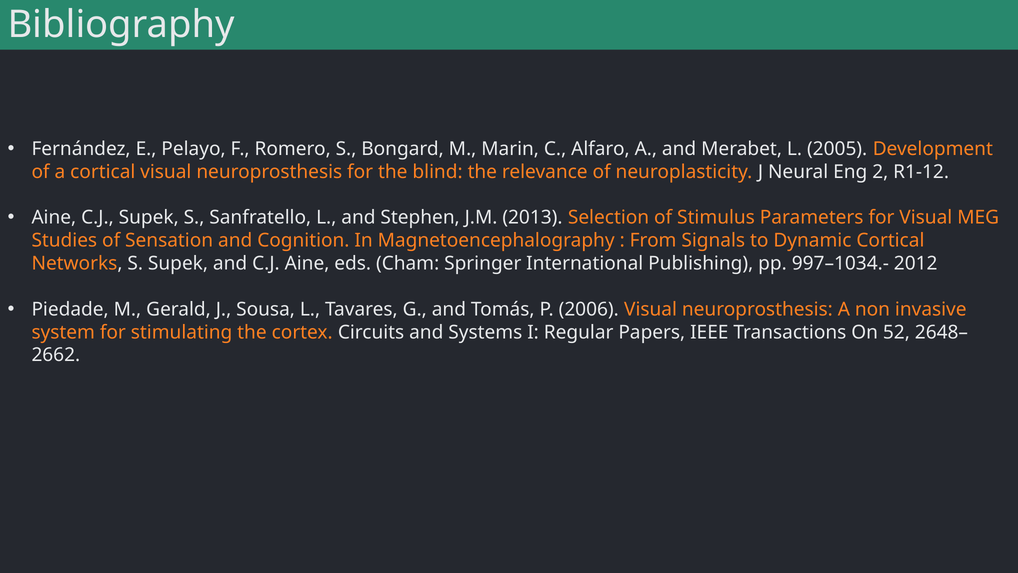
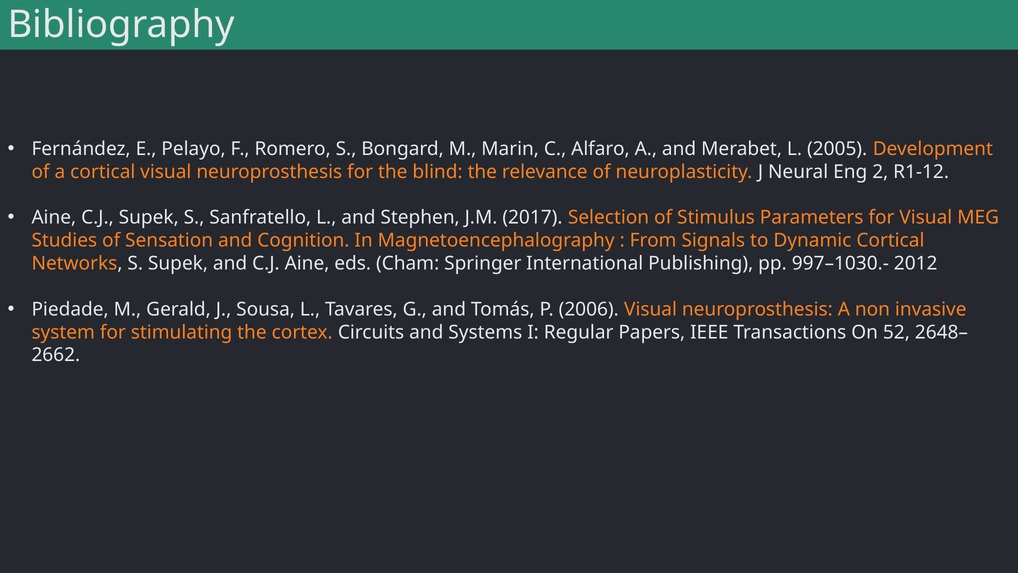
2013: 2013 -> 2017
997–1034.-: 997–1034.- -> 997–1030.-
